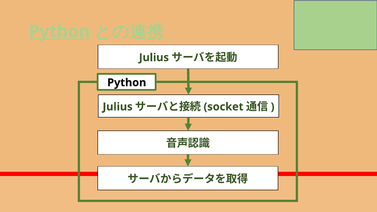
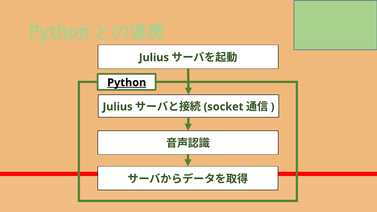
Python at (127, 83) underline: none -> present
